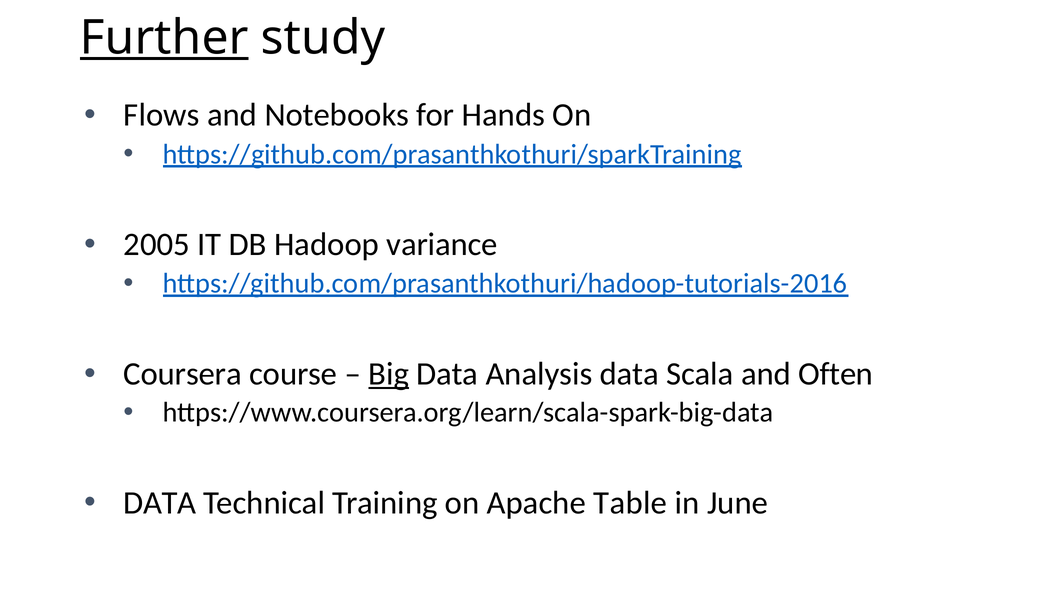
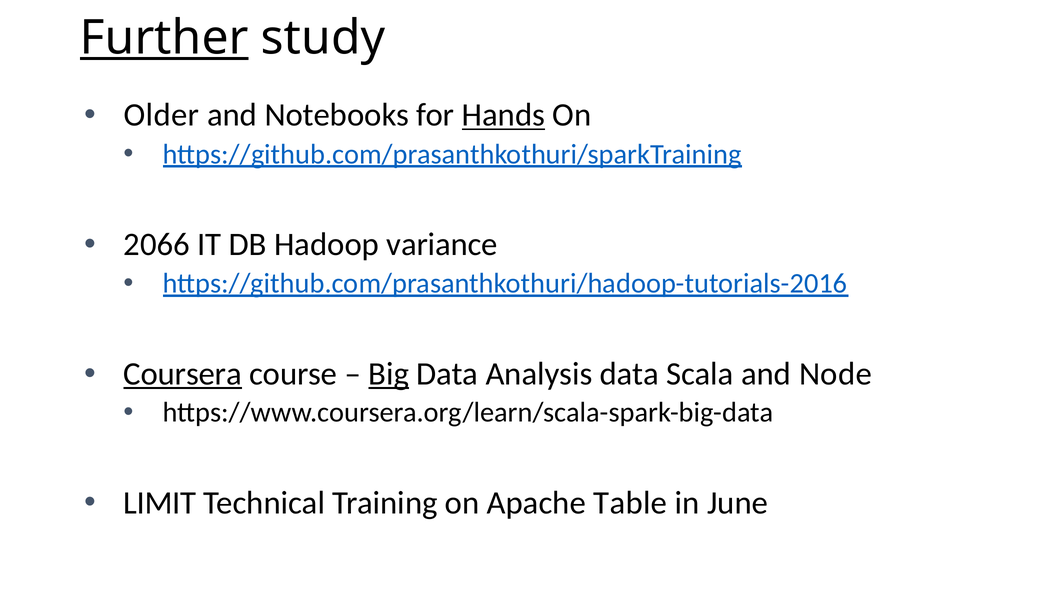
Flows: Flows -> Older
Hands underline: none -> present
2005: 2005 -> 2066
Coursera underline: none -> present
Often: Often -> Node
DATA at (160, 503): DATA -> LIMIT
